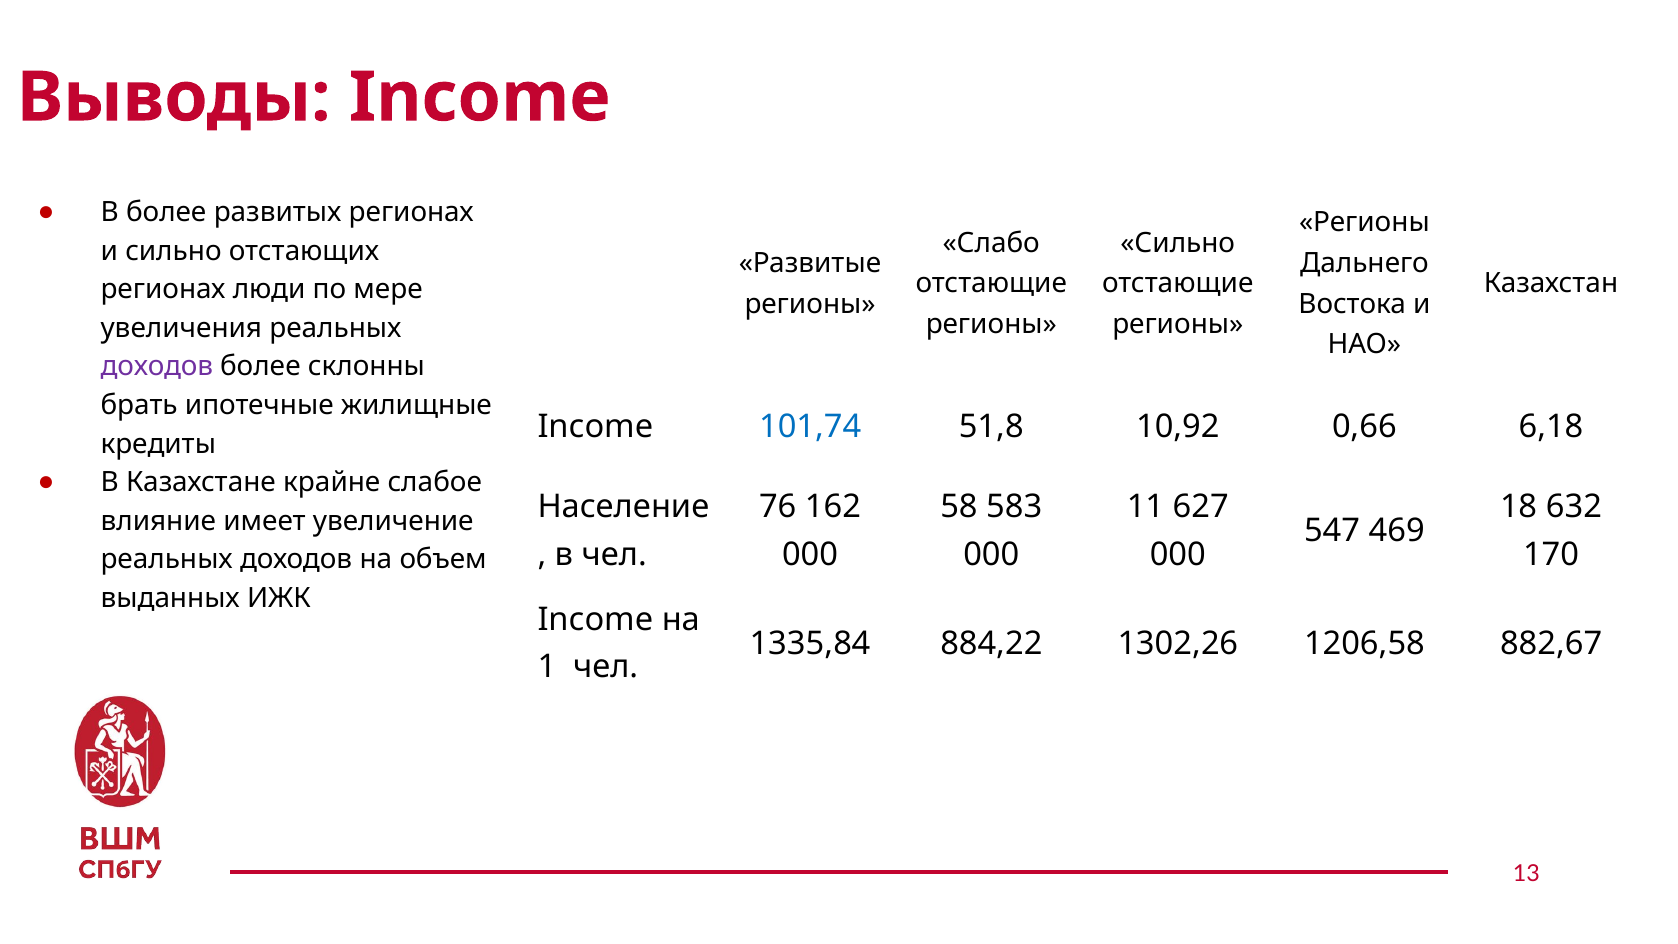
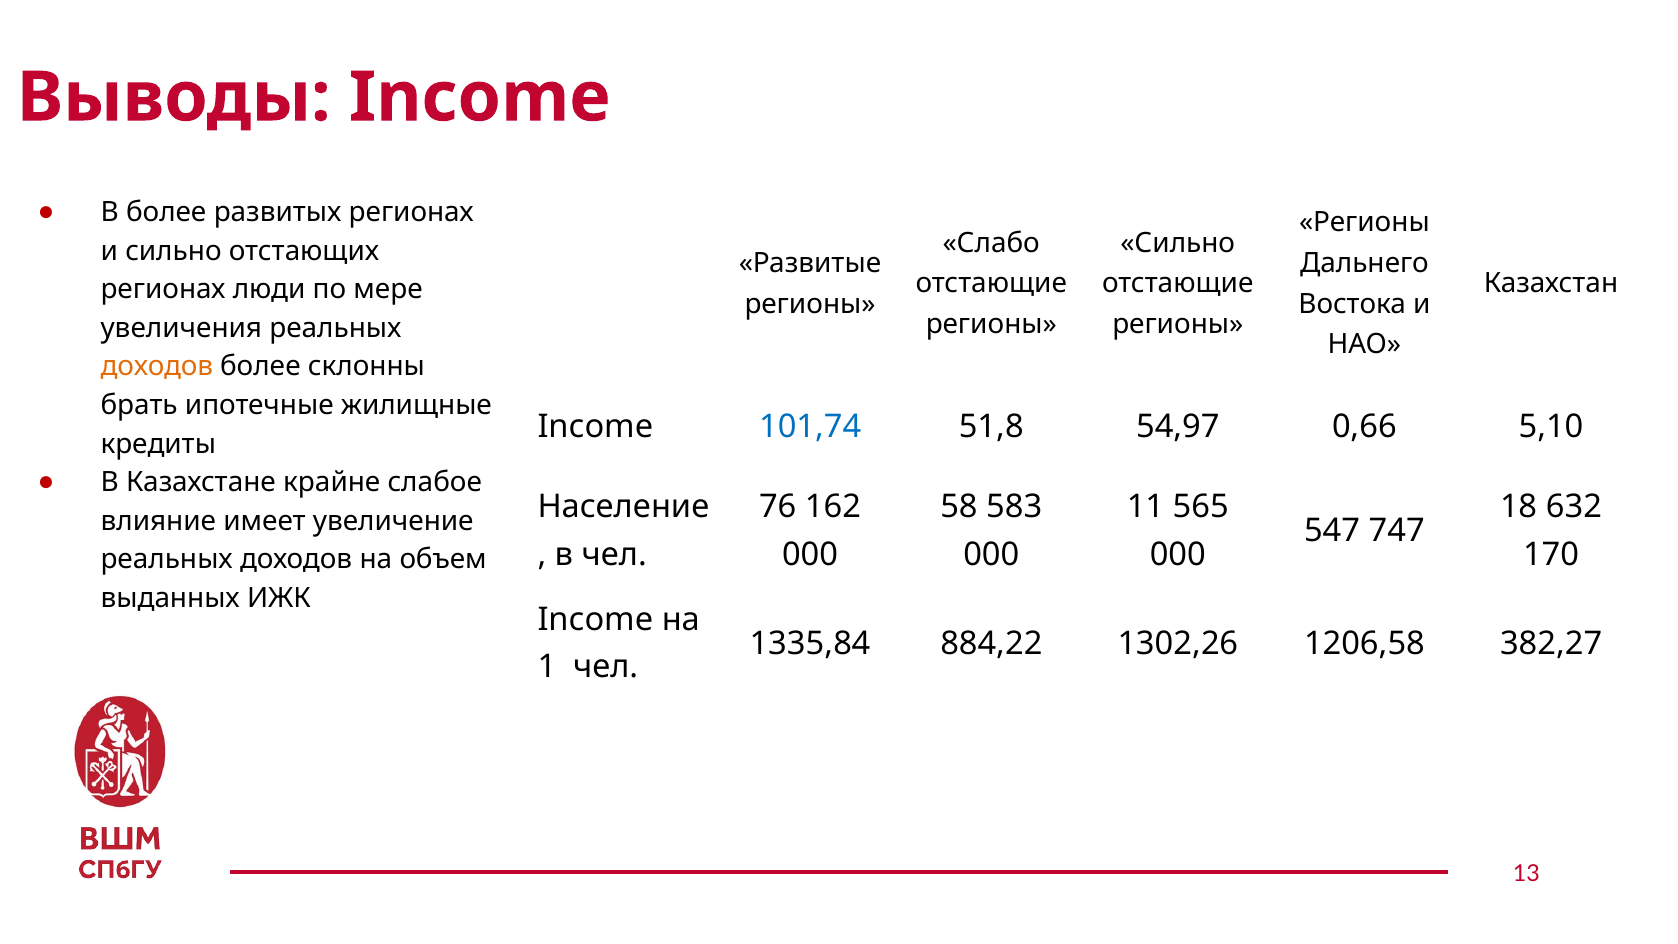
доходов at (157, 367) colour: purple -> orange
10,92: 10,92 -> 54,97
6,18: 6,18 -> 5,10
627: 627 -> 565
469: 469 -> 747
882,67: 882,67 -> 382,27
